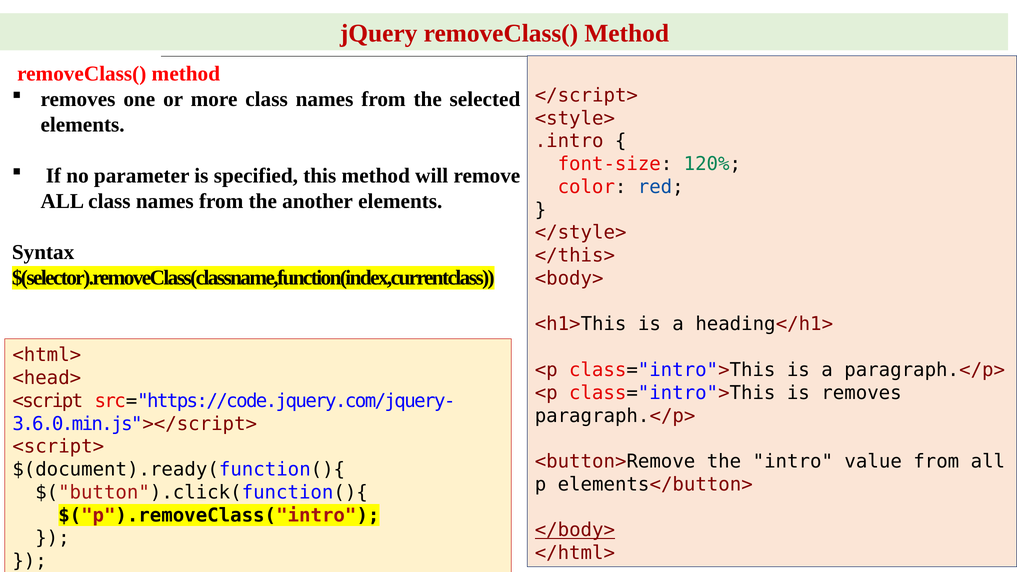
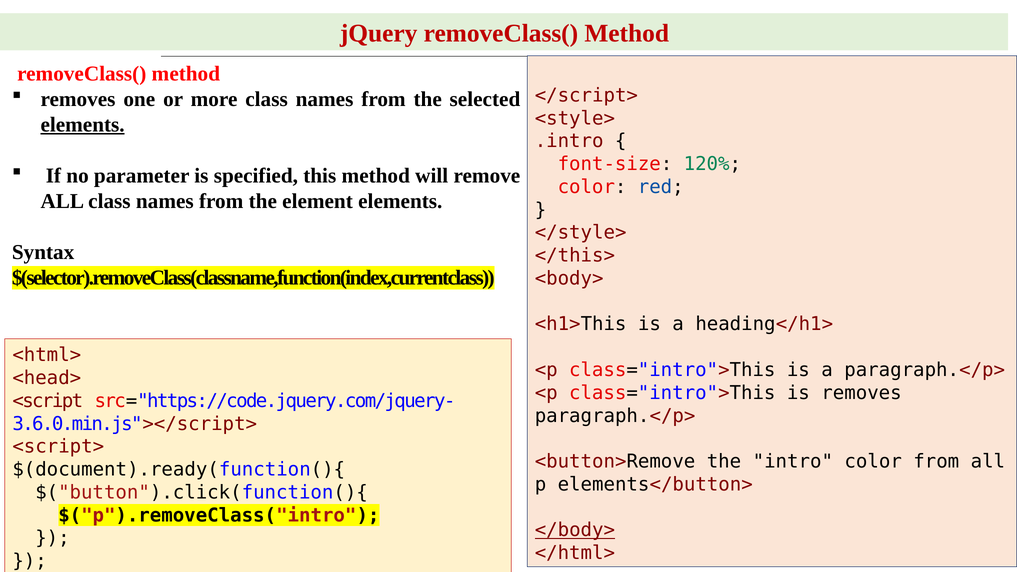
elements at (83, 125) underline: none -> present
another: another -> element
intro value: value -> color
